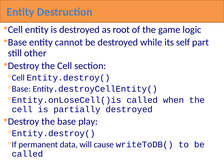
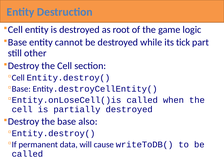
self: self -> tick
play: play -> also
